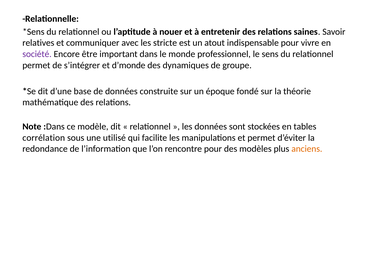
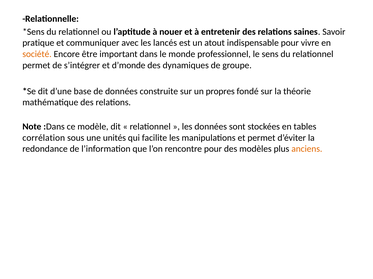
relatives: relatives -> pratique
stricte: stricte -> lancés
société colour: purple -> orange
époque: époque -> propres
utilisé: utilisé -> unités
